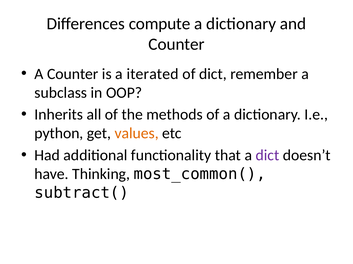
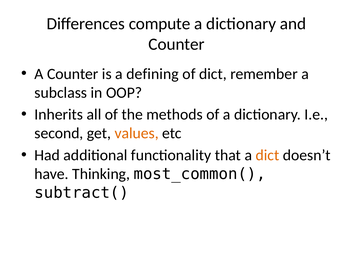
iterated: iterated -> defining
python: python -> second
dict at (267, 156) colour: purple -> orange
